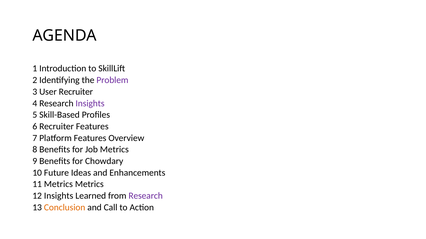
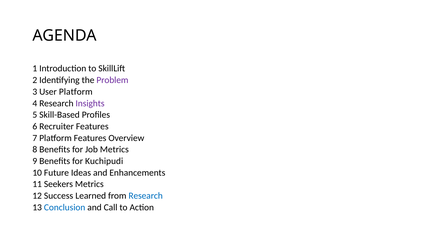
User Recruiter: Recruiter -> Platform
Chowdary: Chowdary -> Kuchipudi
11 Metrics: Metrics -> Seekers
12 Insights: Insights -> Success
Research at (146, 196) colour: purple -> blue
Conclusion colour: orange -> blue
